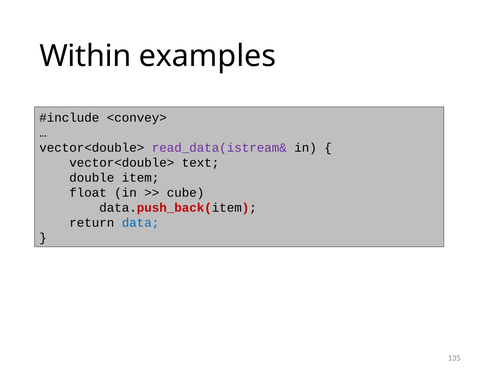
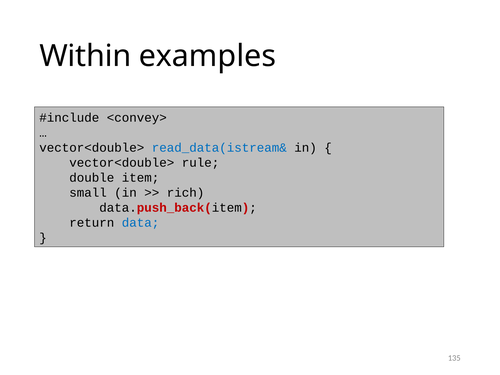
read_data(istream& colour: purple -> blue
text: text -> rule
float: float -> small
cube: cube -> rich
